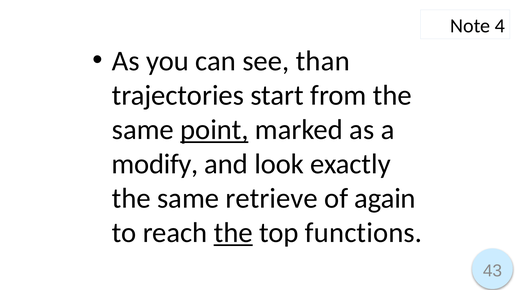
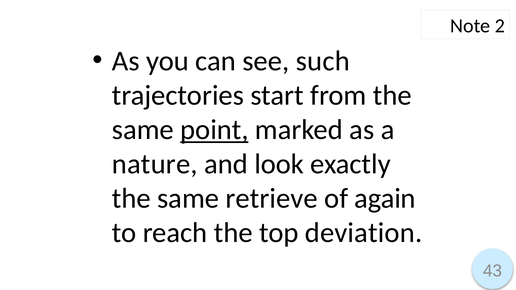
4: 4 -> 2
than: than -> such
modify: modify -> nature
the at (233, 233) underline: present -> none
functions: functions -> deviation
